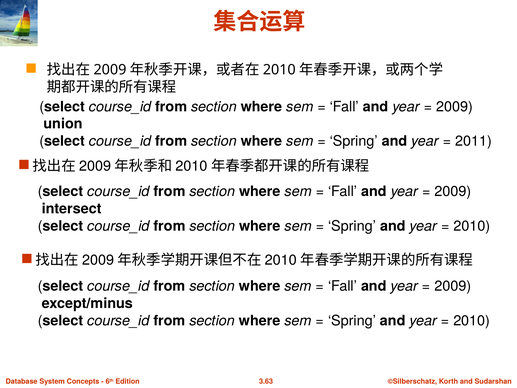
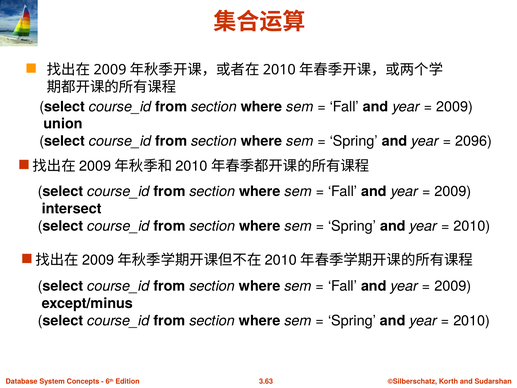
2011: 2011 -> 2096
